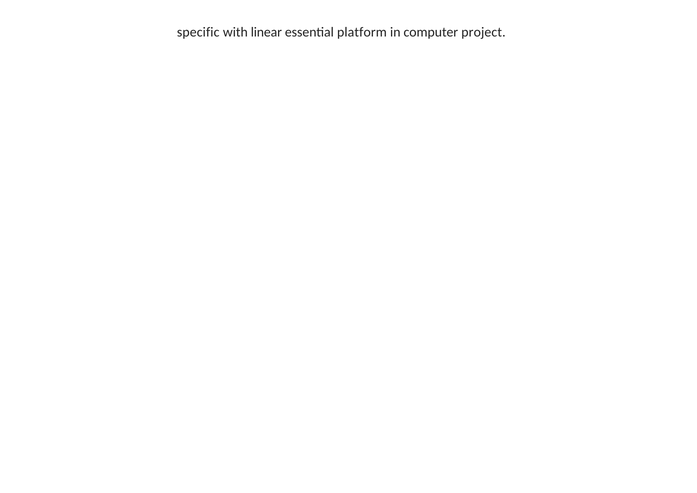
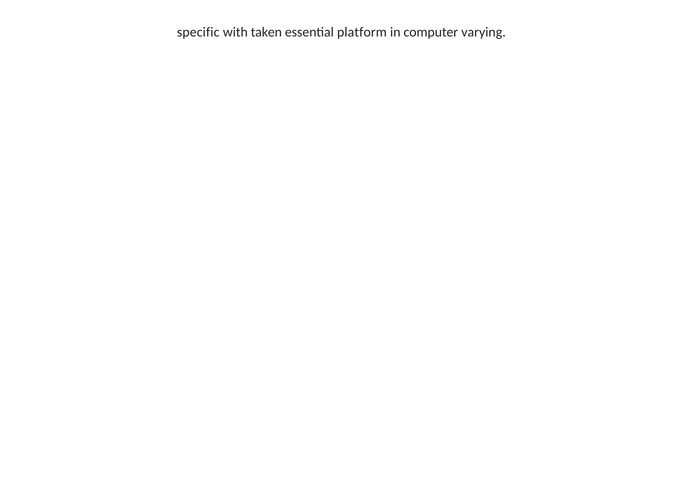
linear: linear -> taken
project: project -> varying
